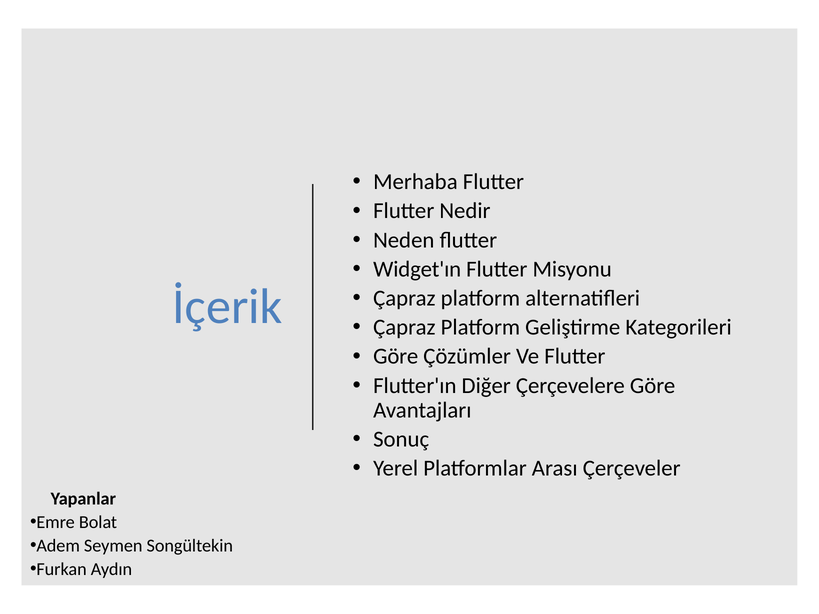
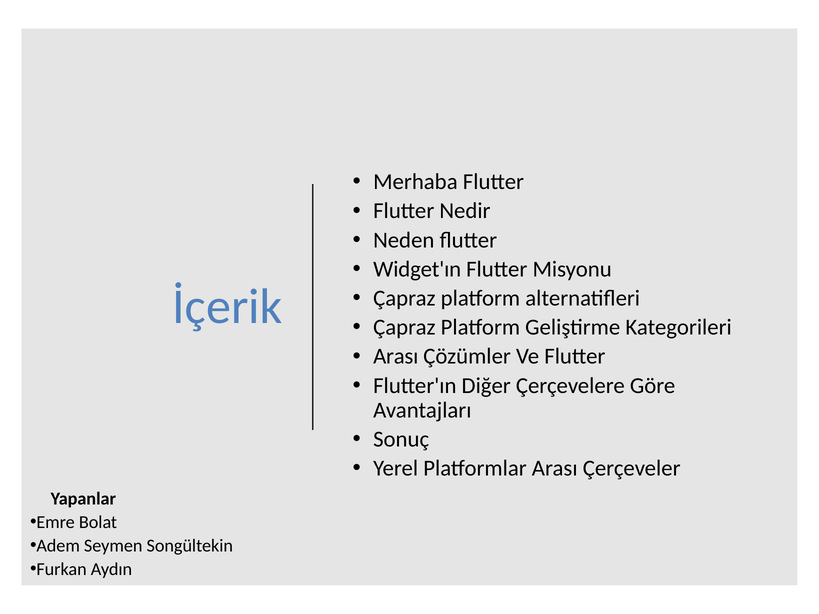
Göre at (396, 357): Göre -> Arası
